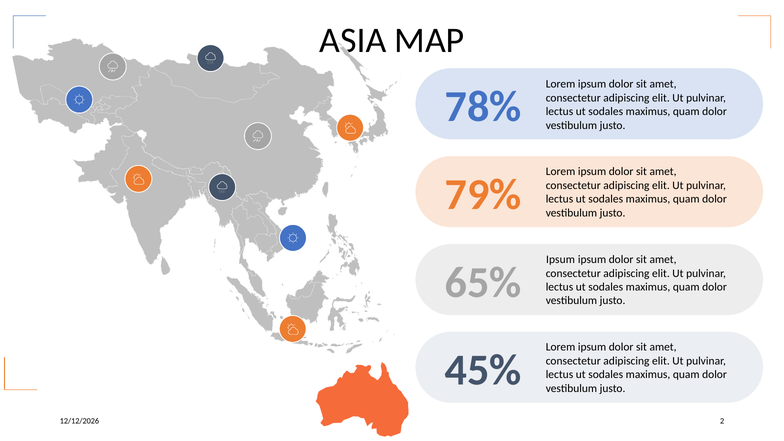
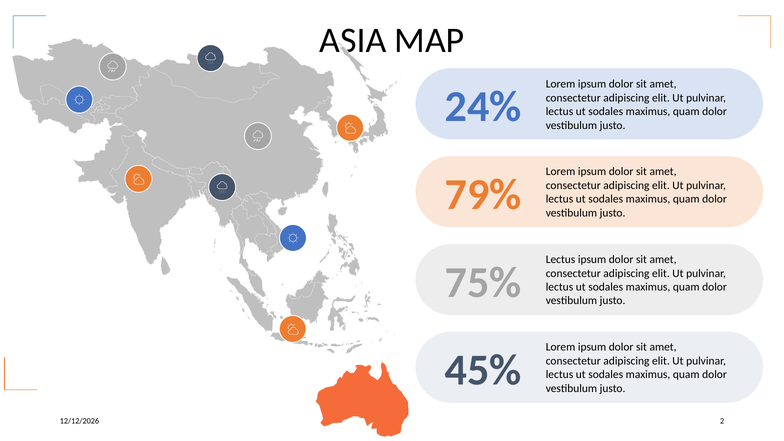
78%: 78% -> 24%
Ipsum at (560, 260): Ipsum -> Lectus
65%: 65% -> 75%
